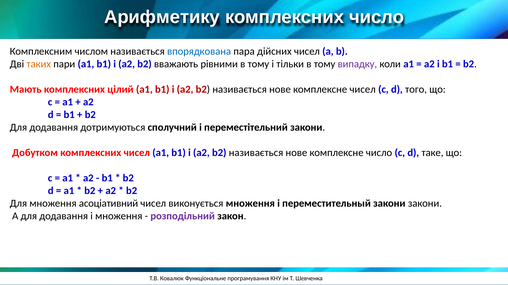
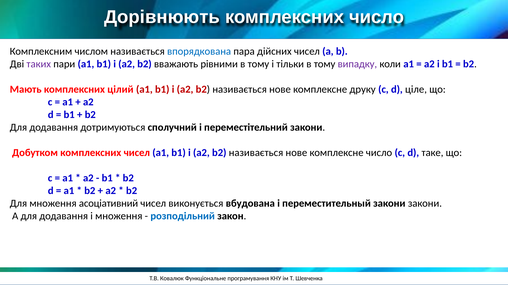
Арифметику: Арифметику -> Дорівнюють
таких colour: orange -> purple
комплексне чисел: чисел -> друку
того: того -> ціле
виконується множення: множення -> вбудована
розподільний colour: purple -> blue
